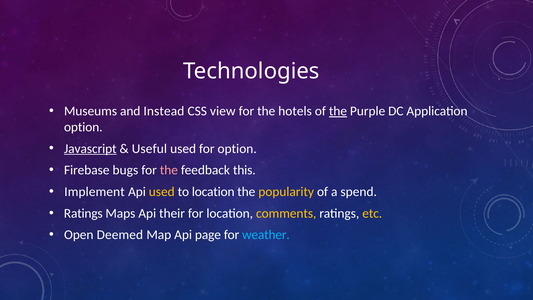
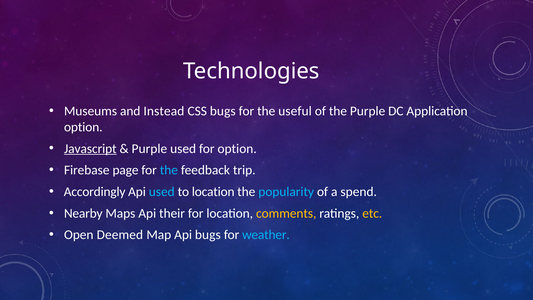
CSS view: view -> bugs
hotels: hotels -> useful
the at (338, 111) underline: present -> none
Useful at (149, 149): Useful -> Purple
bugs: bugs -> page
the at (169, 170) colour: pink -> light blue
this: this -> trip
Implement: Implement -> Accordingly
used at (162, 192) colour: yellow -> light blue
popularity colour: yellow -> light blue
Ratings at (83, 213): Ratings -> Nearby
Api page: page -> bugs
